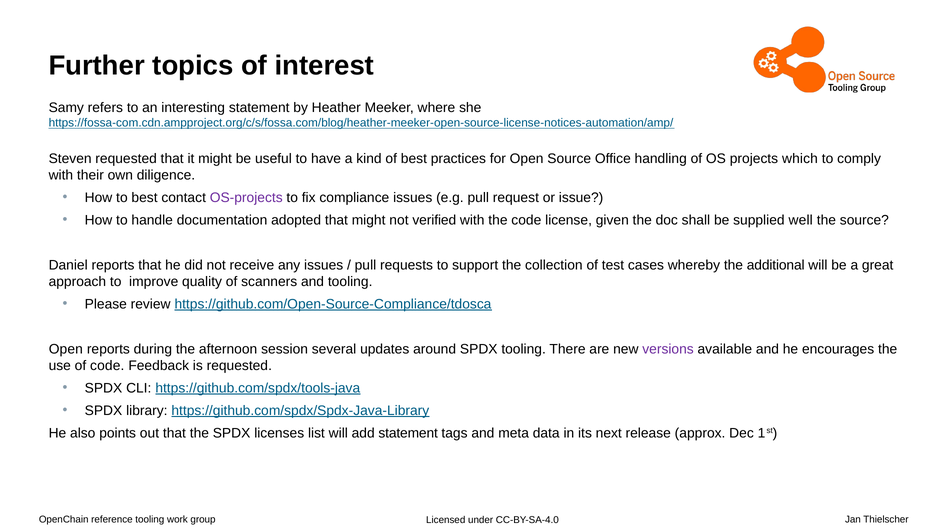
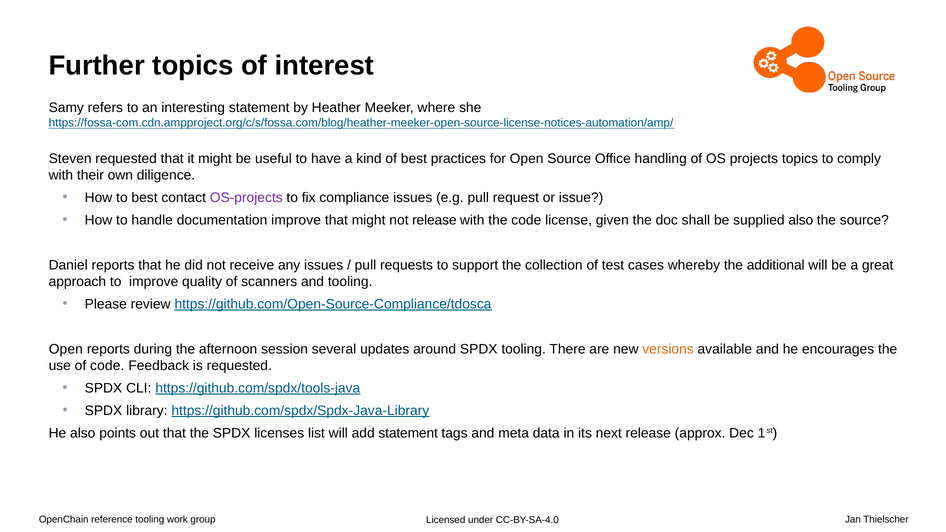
projects which: which -> topics
documentation adopted: adopted -> improve
not verified: verified -> release
supplied well: well -> also
versions colour: purple -> orange
